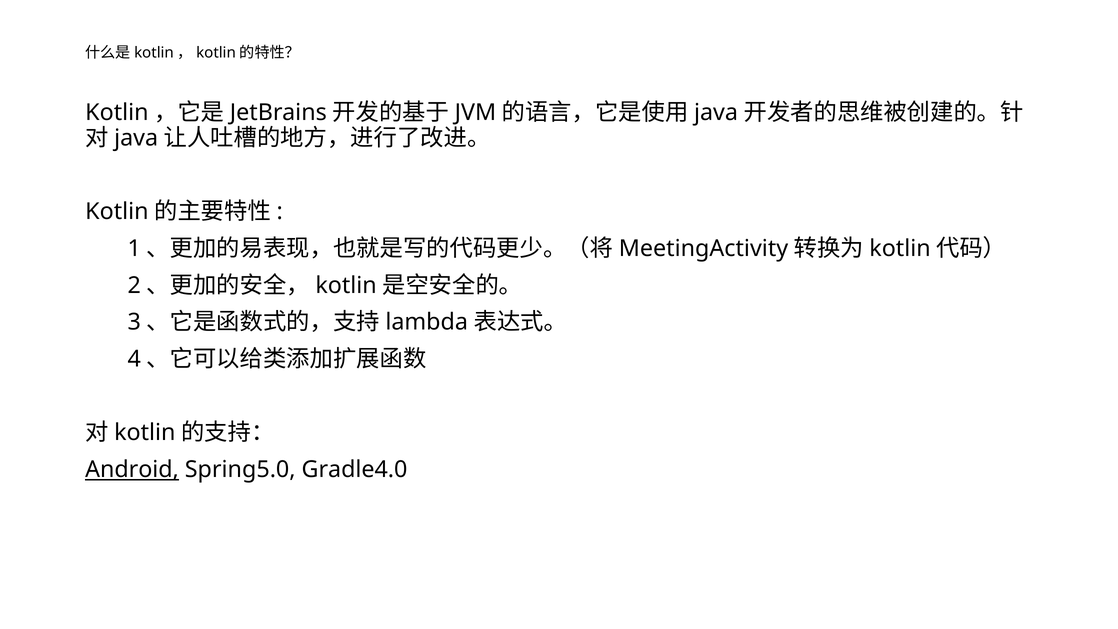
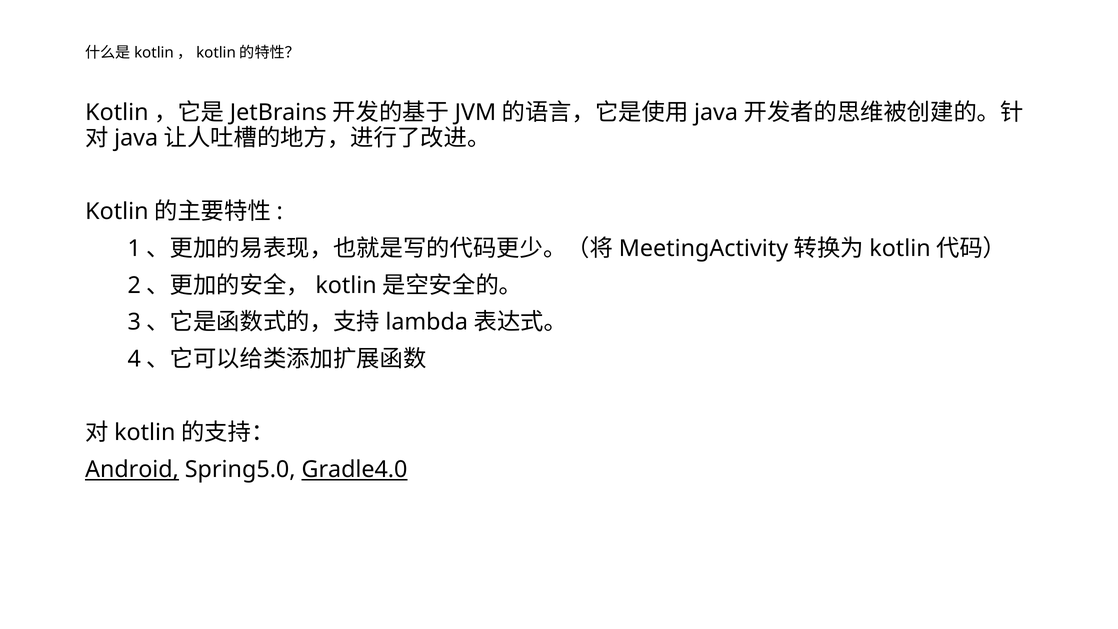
Gradle4.0 underline: none -> present
